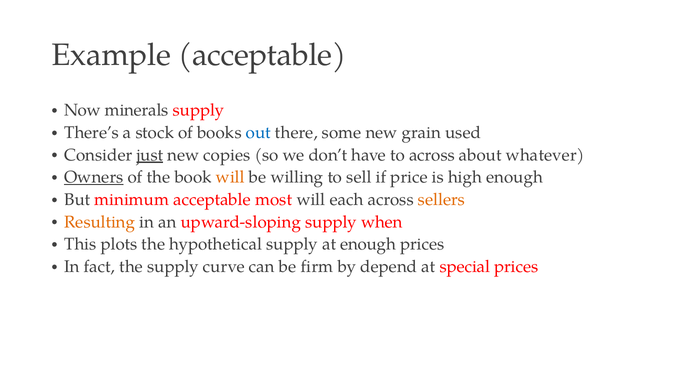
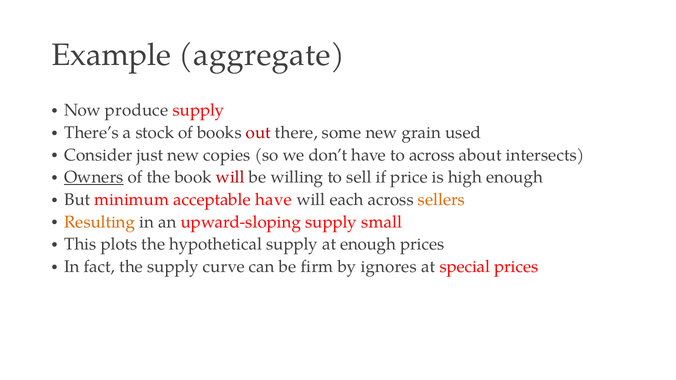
Example acceptable: acceptable -> aggregate
minerals: minerals -> produce
out colour: blue -> red
just underline: present -> none
whatever: whatever -> intersects
will at (230, 177) colour: orange -> red
acceptable most: most -> have
when: when -> small
depend: depend -> ignores
